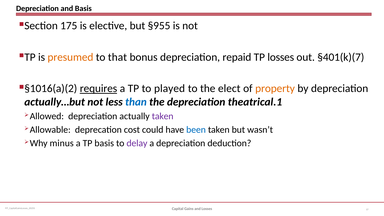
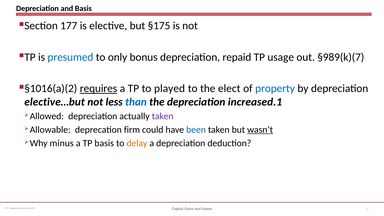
175: 175 -> 177
§955: §955 -> §175
presumed colour: orange -> blue
that: that -> only
TP losses: losses -> usage
§401(k)(7: §401(k)(7 -> §989(k)(7
property colour: orange -> blue
actually…but: actually…but -> elective…but
theatrical.1: theatrical.1 -> increased.1
cost: cost -> firm
wasn’t underline: none -> present
delay colour: purple -> orange
